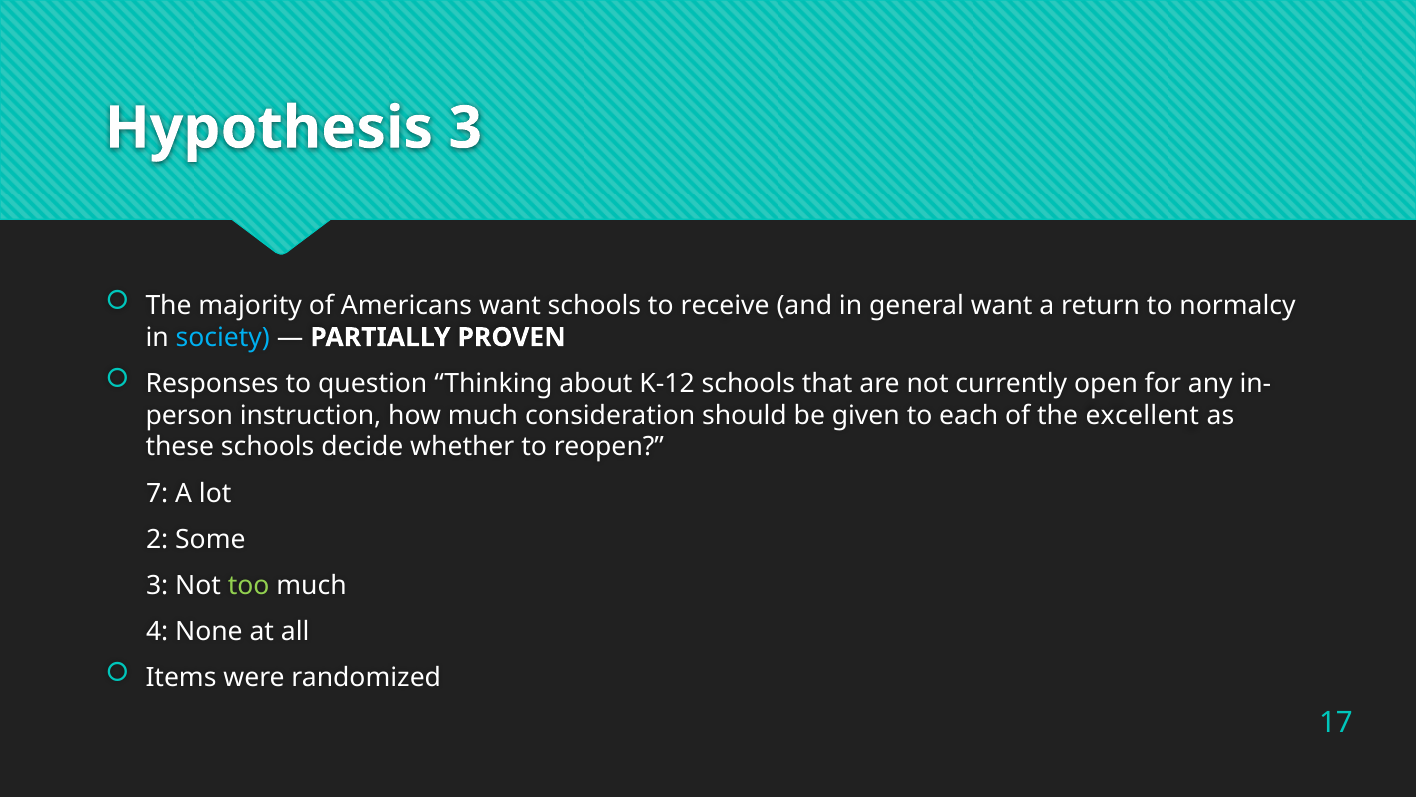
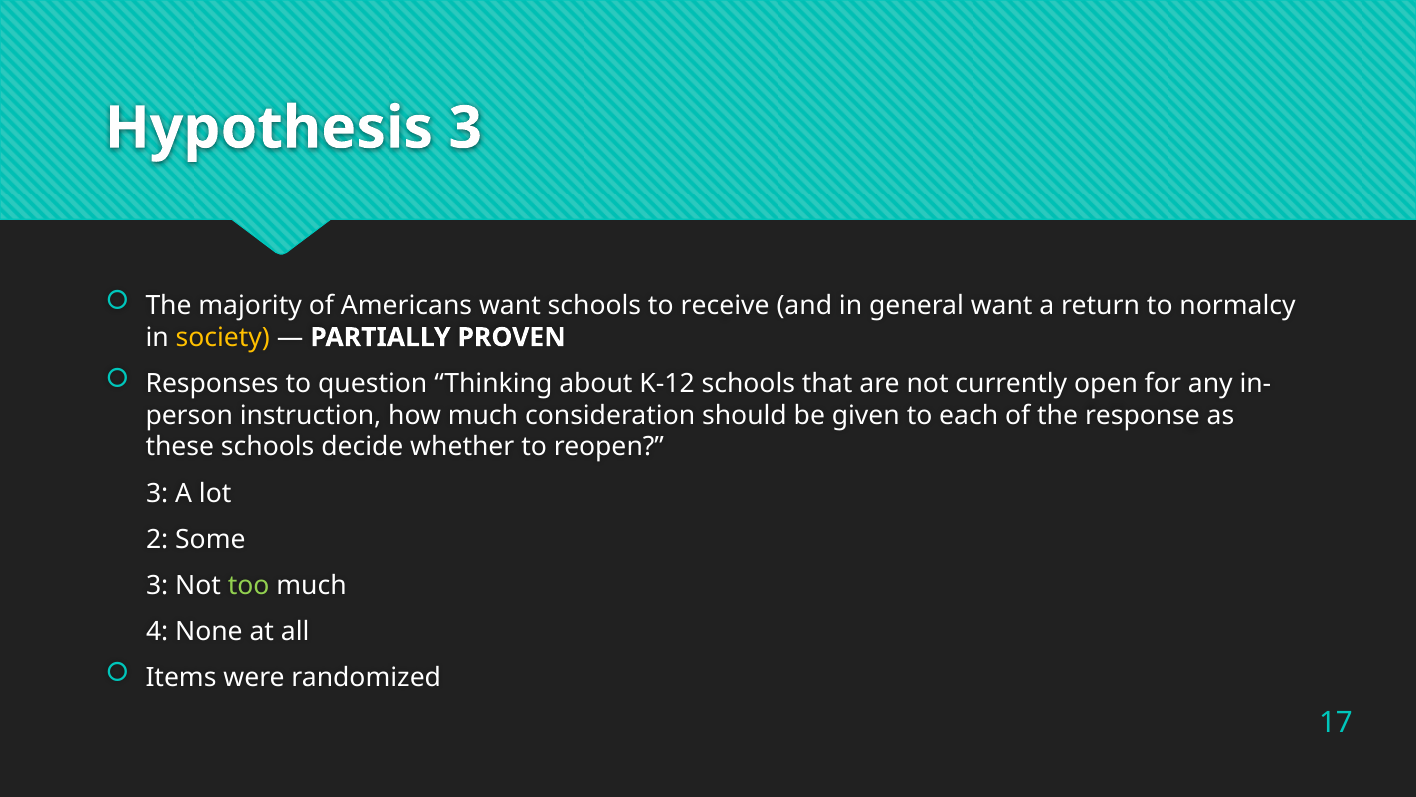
society colour: light blue -> yellow
excellent: excellent -> response
7 at (157, 493): 7 -> 3
